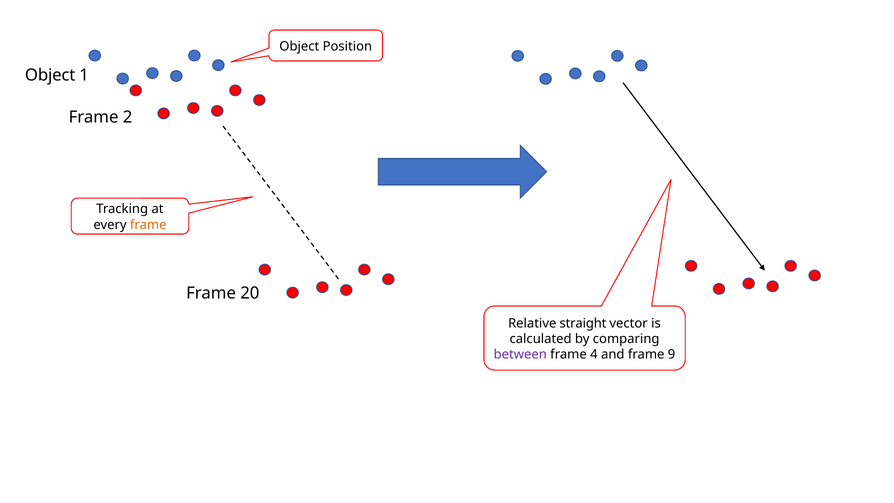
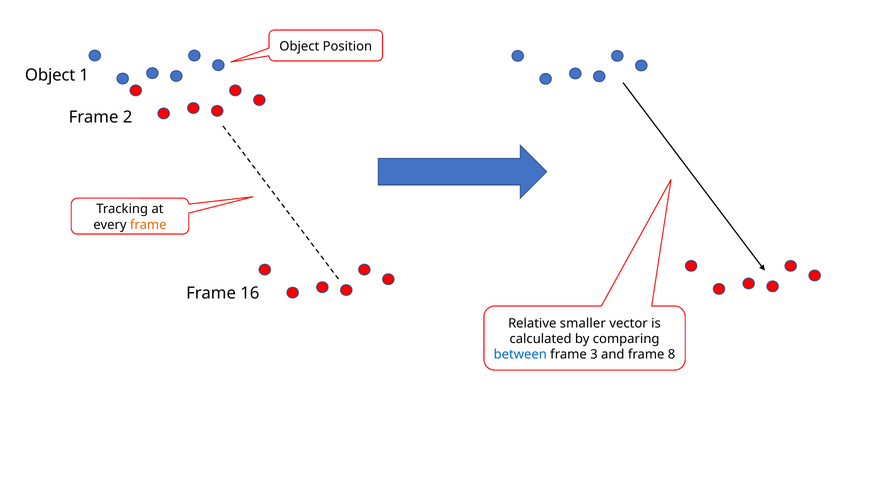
20: 20 -> 16
straight: straight -> smaller
between colour: purple -> blue
4: 4 -> 3
9: 9 -> 8
